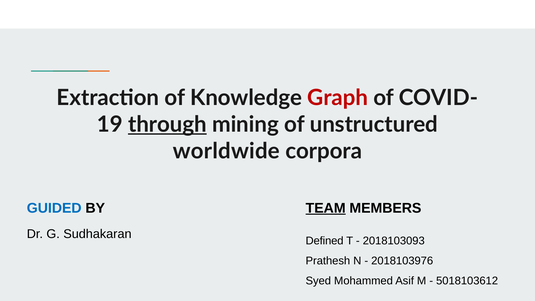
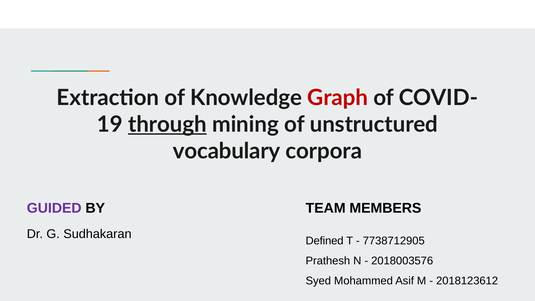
worldwide: worldwide -> vocabulary
GUIDED colour: blue -> purple
TEAM underline: present -> none
2018103093: 2018103093 -> 7738712905
2018103976: 2018103976 -> 2018003576
5018103612: 5018103612 -> 2018123612
